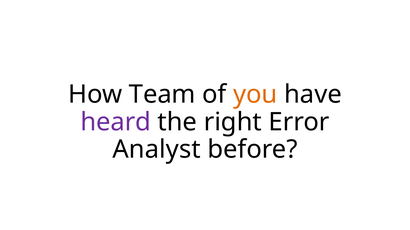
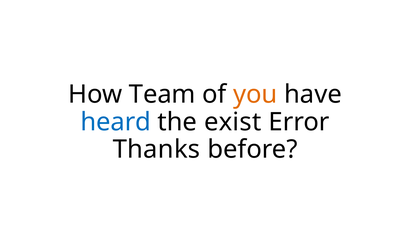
heard colour: purple -> blue
right: right -> exist
Analyst: Analyst -> Thanks
